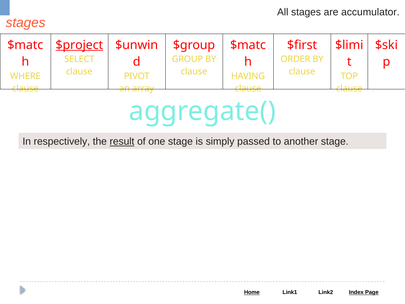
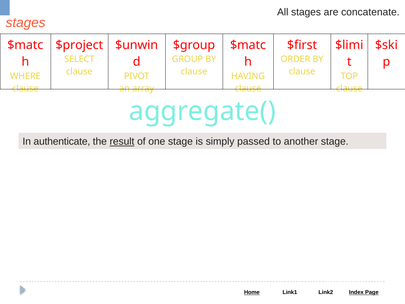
accumulator: accumulator -> concatenate
$project underline: present -> none
respectively: respectively -> authenticate
